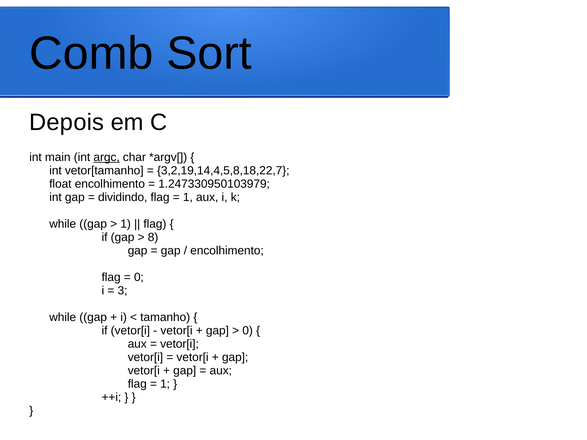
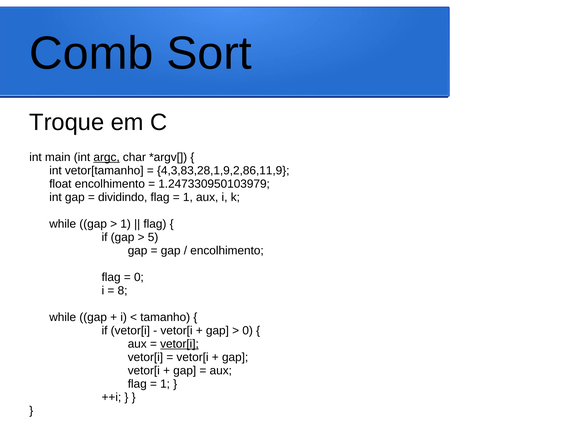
Depois: Depois -> Troque
3,2,19,14,4,5,8,18,22,7: 3,2,19,14,4,5,8,18,22,7 -> 4,3,83,28,1,9,2,86,11,9
8: 8 -> 5
3: 3 -> 8
vetor[i at (179, 344) underline: none -> present
